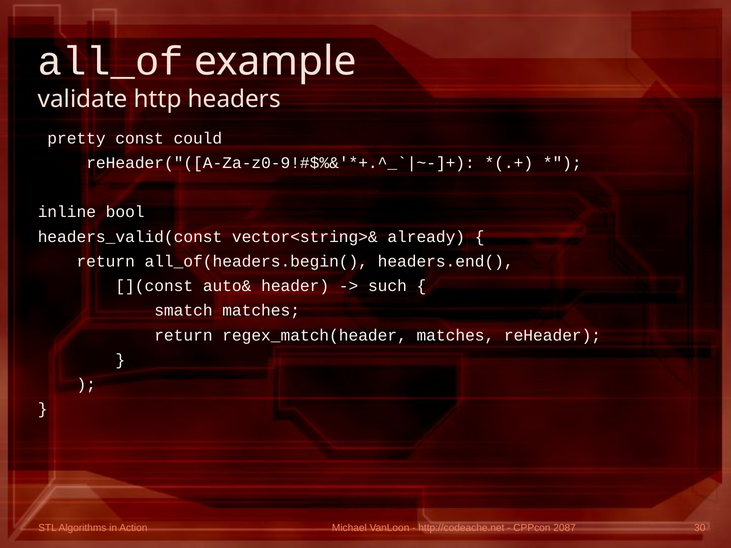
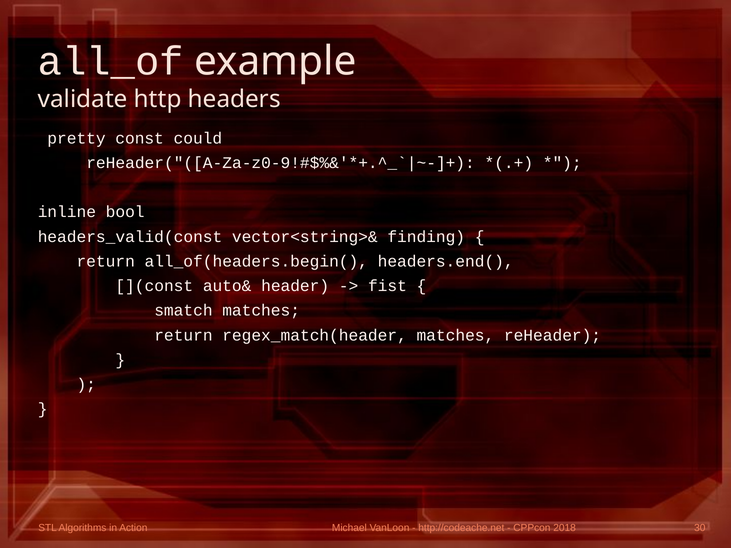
already: already -> finding
such: such -> fist
2087: 2087 -> 2018
